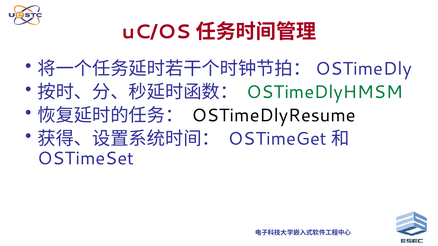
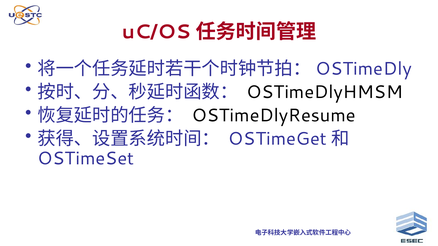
OSTimeDlyHMSM colour: green -> black
